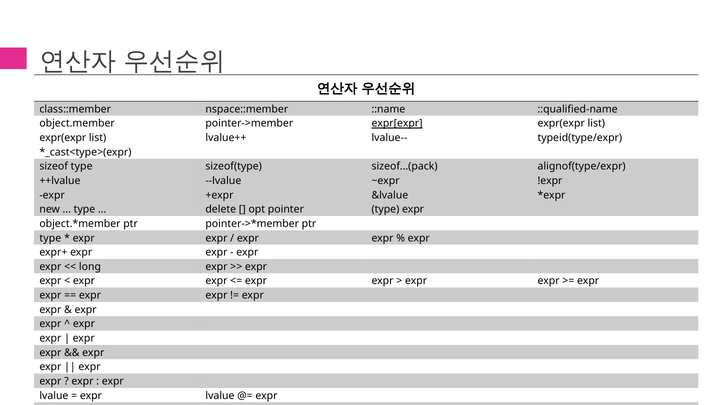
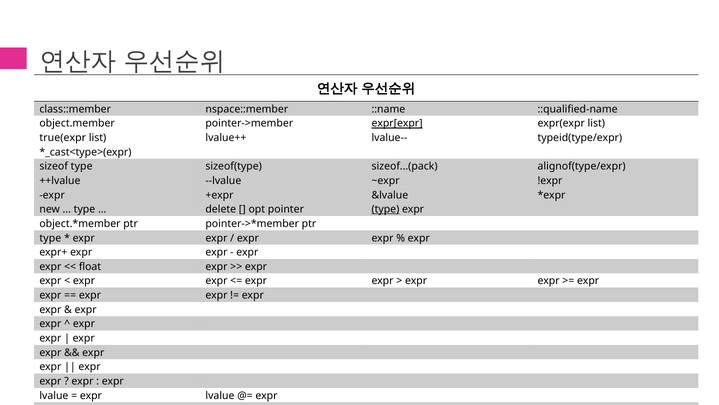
expr(expr at (63, 138): expr(expr -> true(expr
type at (385, 209) underline: none -> present
long: long -> float
